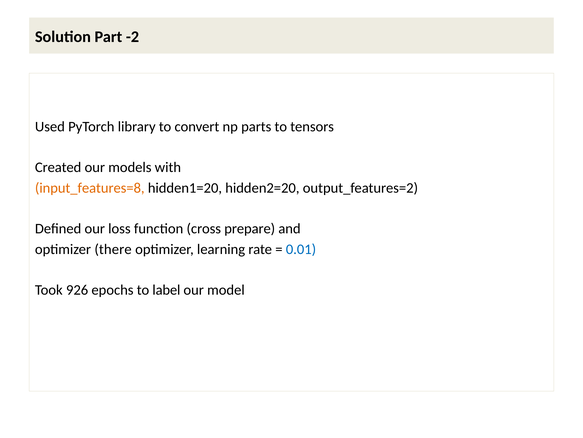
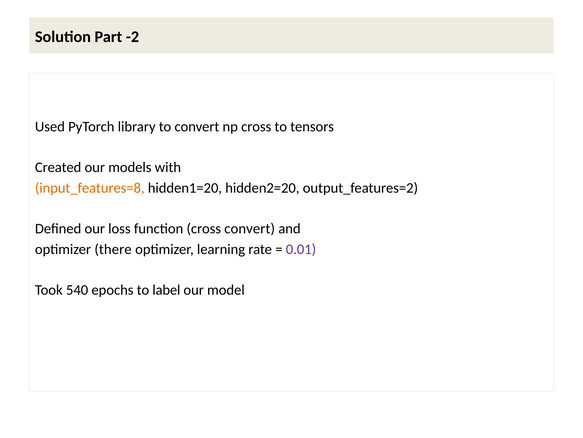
np parts: parts -> cross
cross prepare: prepare -> convert
0.01 colour: blue -> purple
926: 926 -> 540
